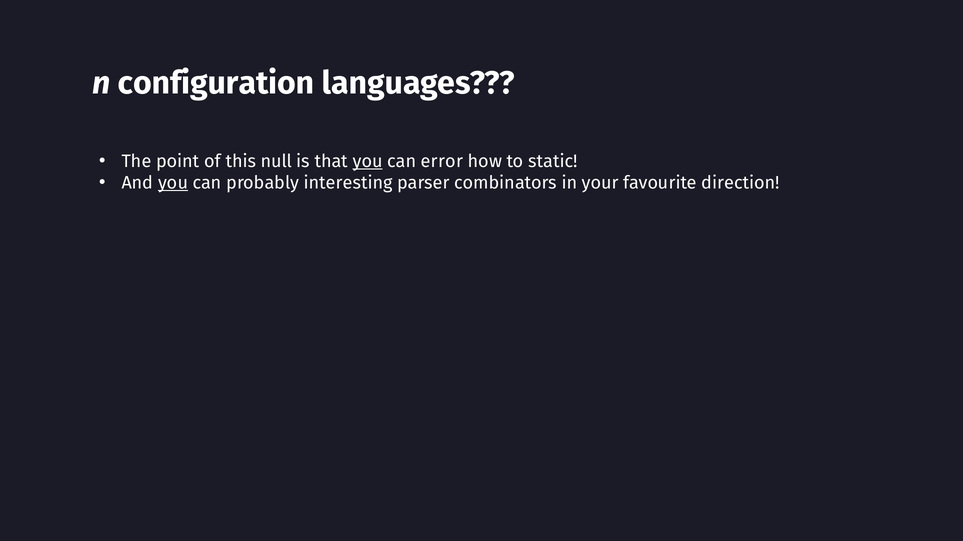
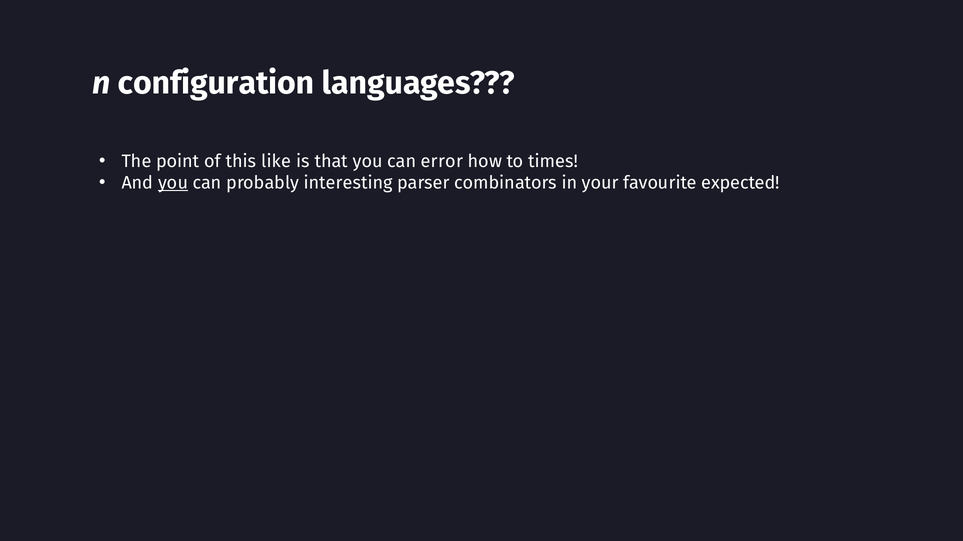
null: null -> like
you at (368, 161) underline: present -> none
static: static -> times
direction: direction -> expected
